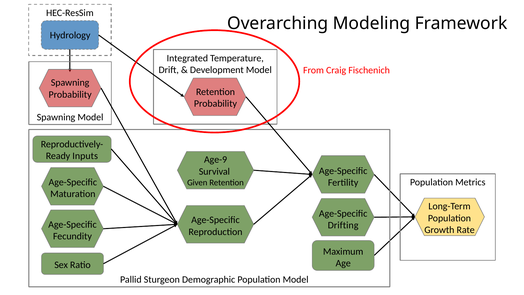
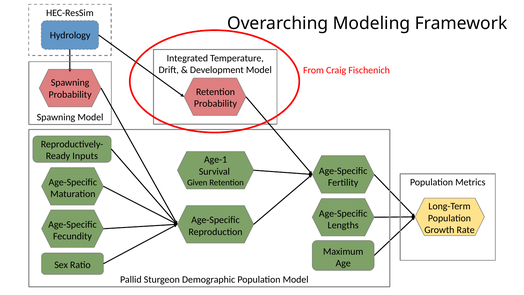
Age-9: Age-9 -> Age-1
Drifting: Drifting -> Lengths
